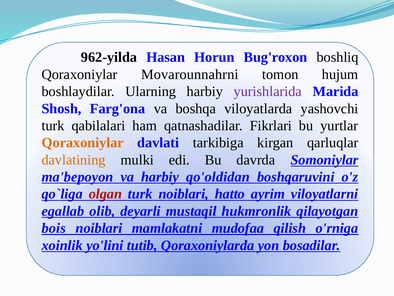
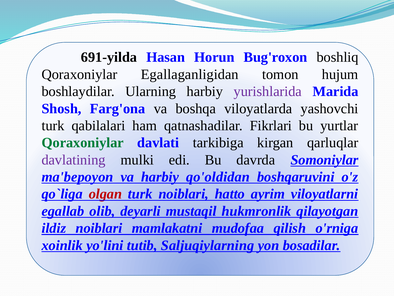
962-yilda: 962-yilda -> 691-yilda
Movarounnahrni: Movarounnahrni -> Egallaganligidan
Qoraxoniylar at (83, 143) colour: orange -> green
davlatining colour: orange -> purple
bois: bois -> ildiz
Qoraхoniylarda: Qoraхoniylarda -> Saljuqiylarning
